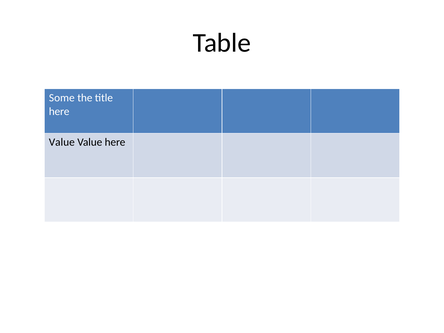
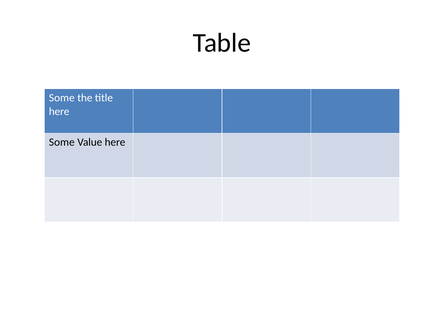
Value at (62, 142): Value -> Some
